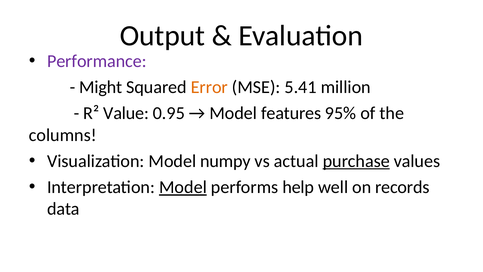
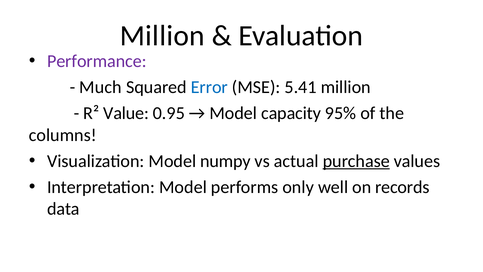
Output at (162, 36): Output -> Million
Might: Might -> Much
Error colour: orange -> blue
features: features -> capacity
Model at (183, 187) underline: present -> none
help: help -> only
